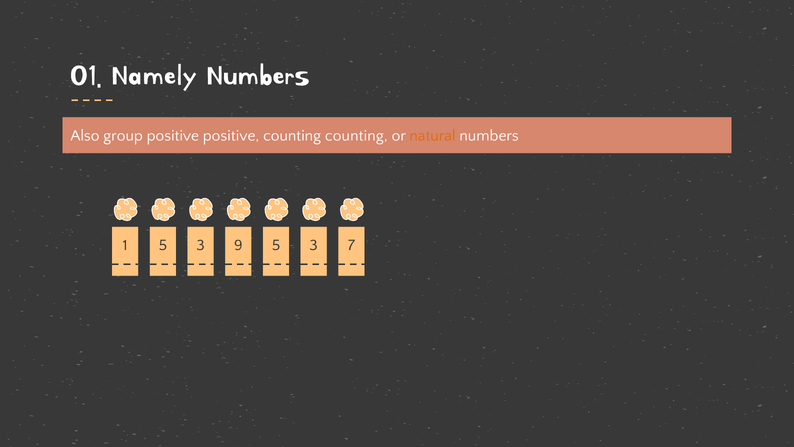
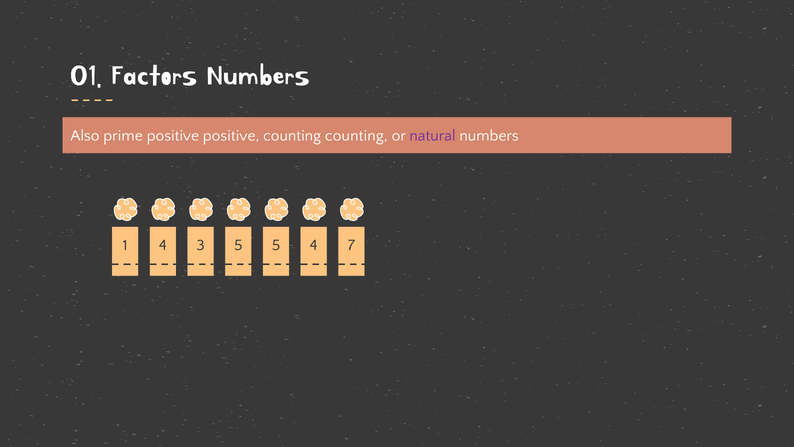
Namely: Namely -> Factors
group: group -> prime
natural colour: orange -> purple
1 5: 5 -> 4
3 9: 9 -> 5
3 at (314, 245): 3 -> 4
